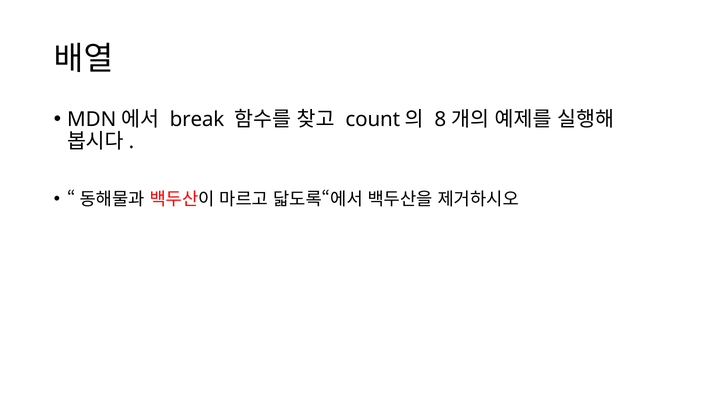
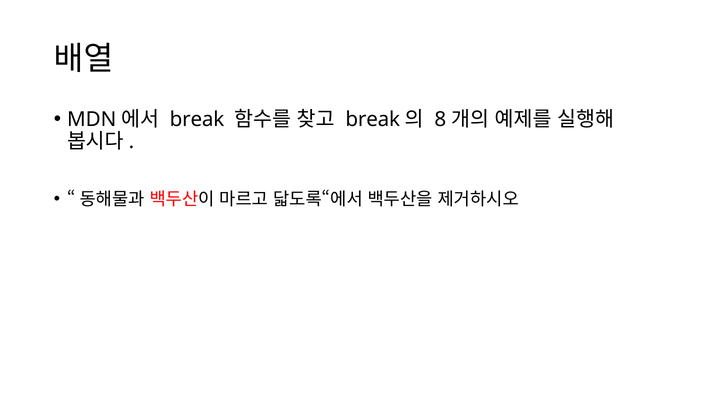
count at (373, 119): count -> break
